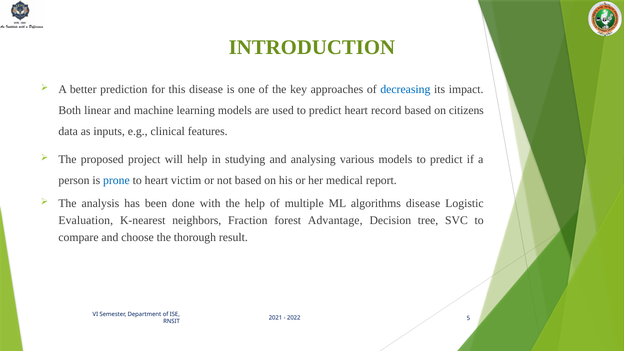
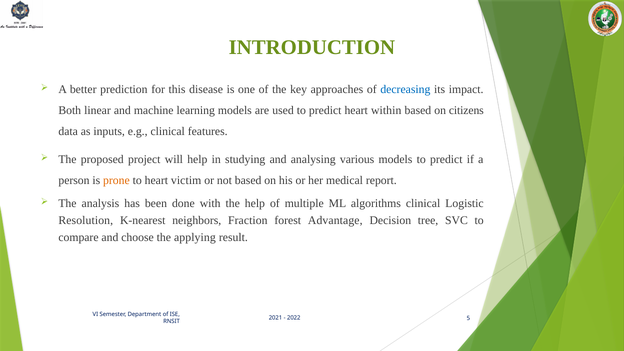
record: record -> within
prone colour: blue -> orange
algorithms disease: disease -> clinical
Evaluation: Evaluation -> Resolution
thorough: thorough -> applying
